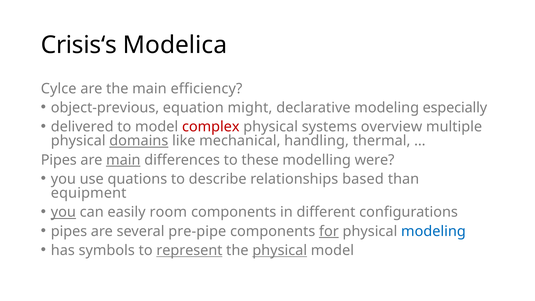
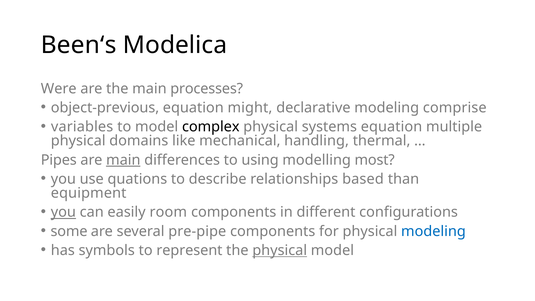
Crisis‘s: Crisis‘s -> Been‘s
Cylce: Cylce -> Were
efficiency: efficiency -> processes
especially: especially -> comprise
delivered: delivered -> variables
complex colour: red -> black
systems overview: overview -> equation
domains underline: present -> none
these: these -> using
were: were -> most
pipes at (69, 231): pipes -> some
for underline: present -> none
represent underline: present -> none
